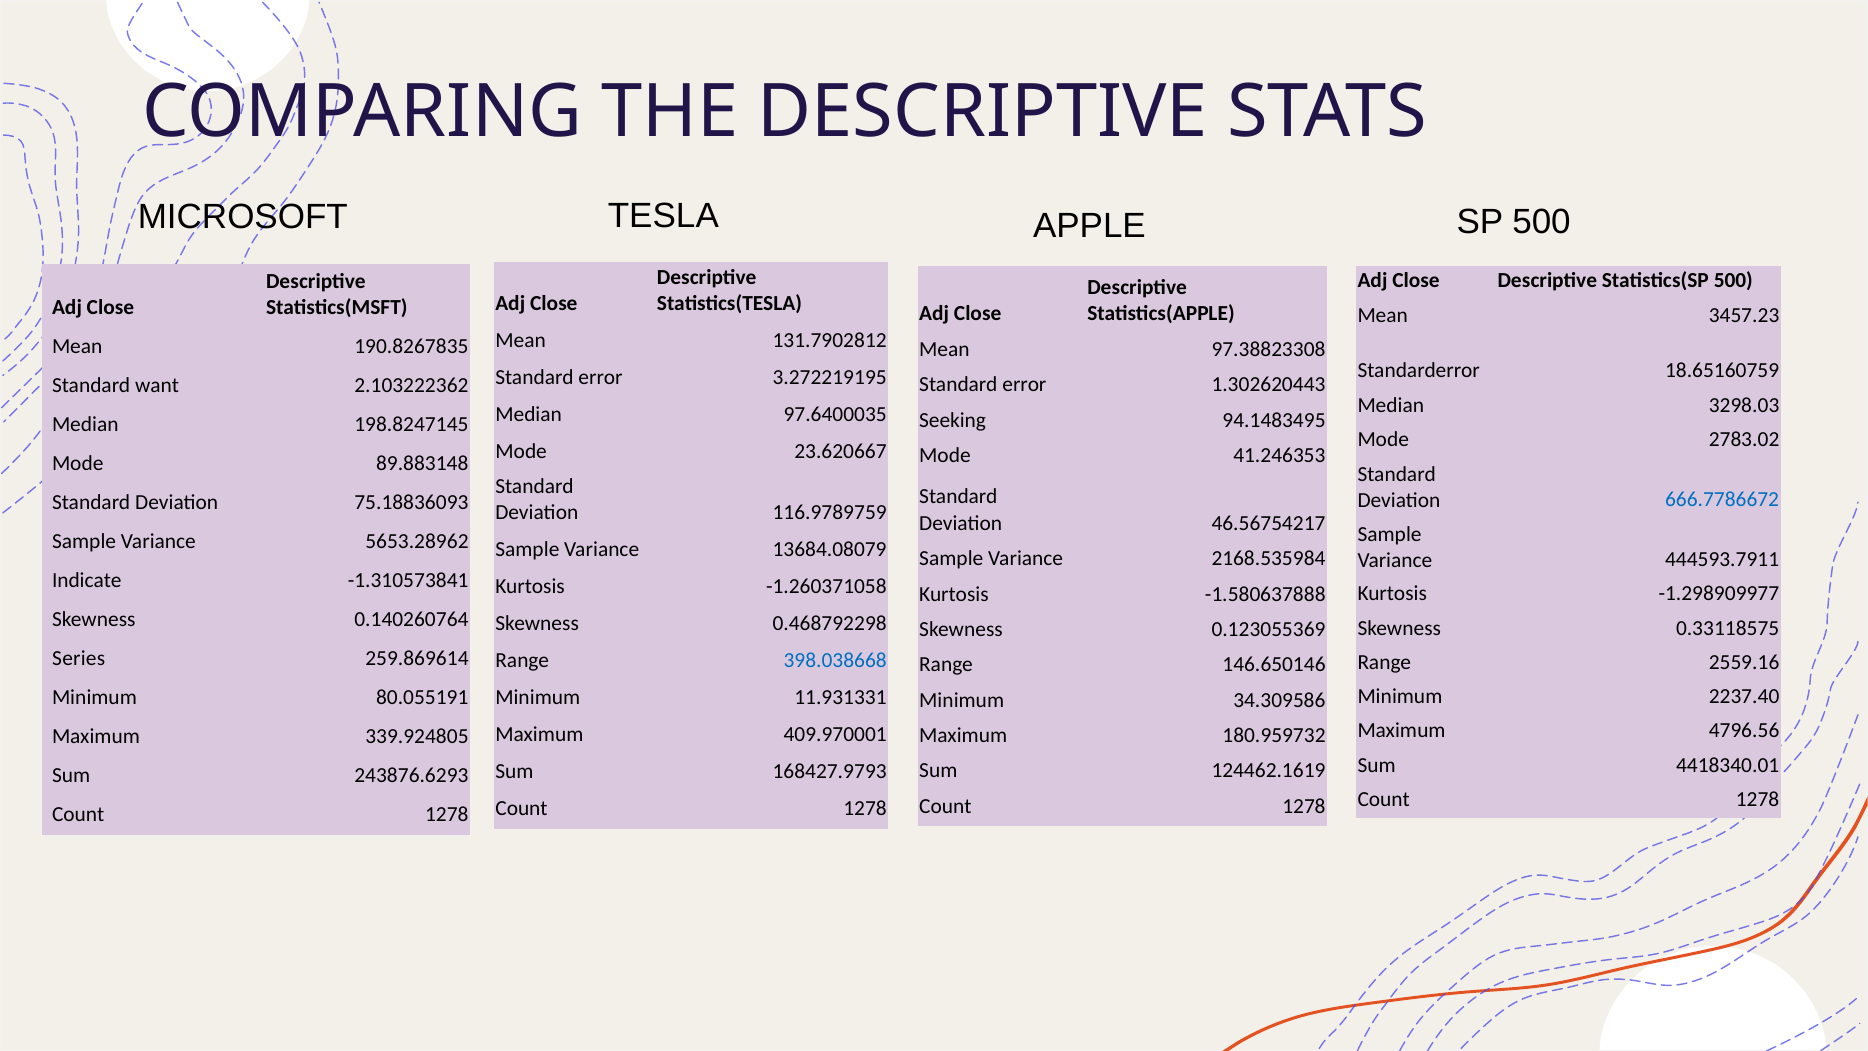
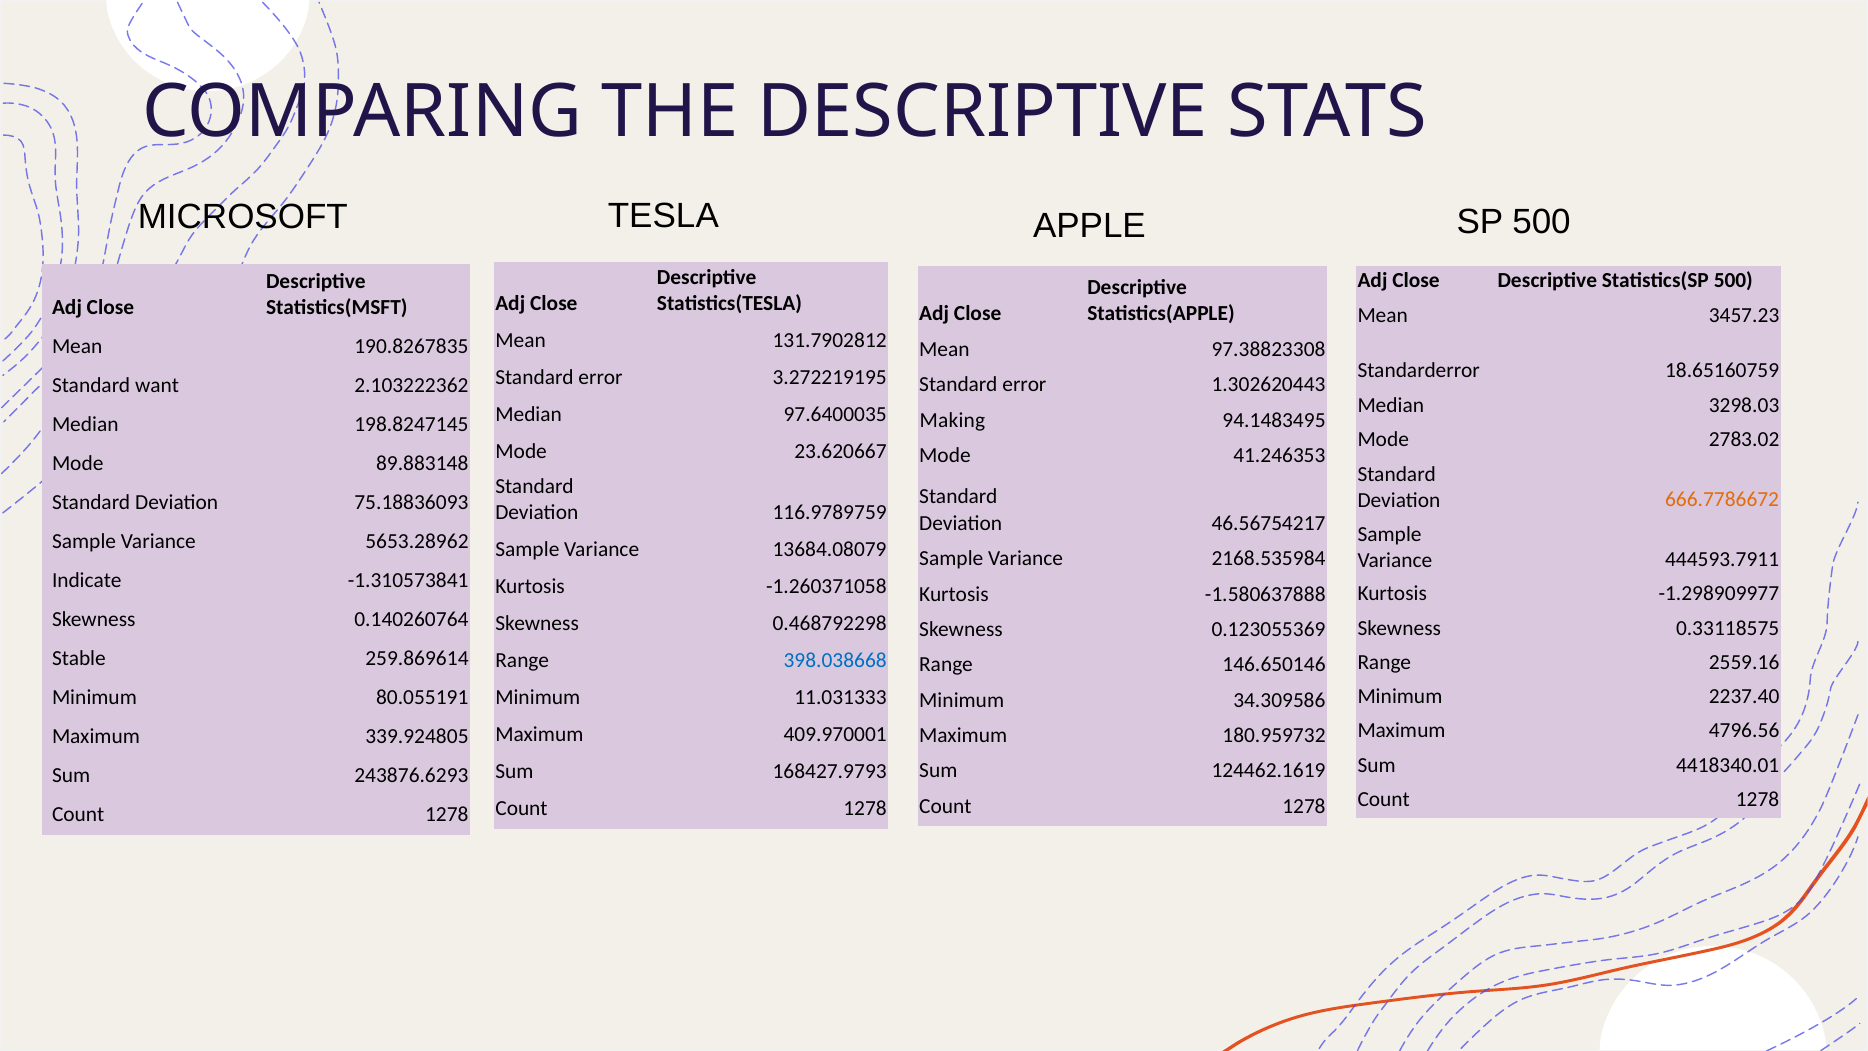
Seeking: Seeking -> Making
666.7786672 colour: blue -> orange
Series: Series -> Stable
11.931331: 11.931331 -> 11.031333
